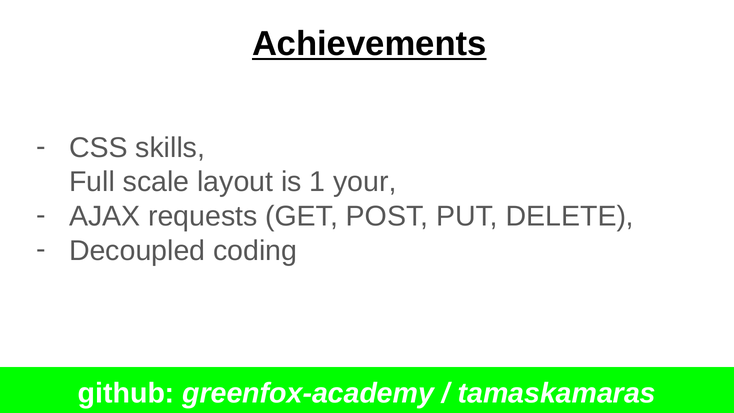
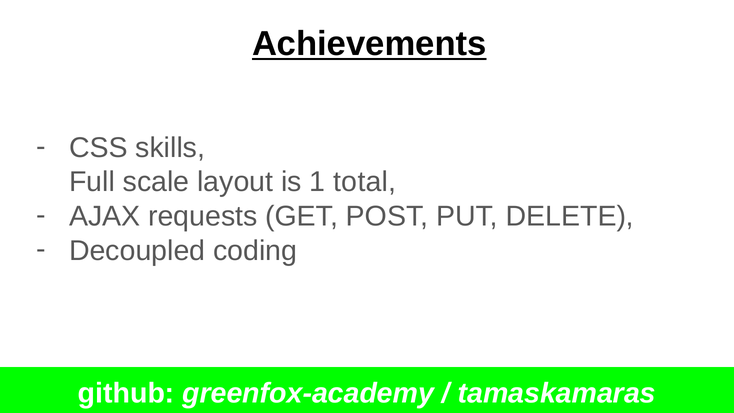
your: your -> total
